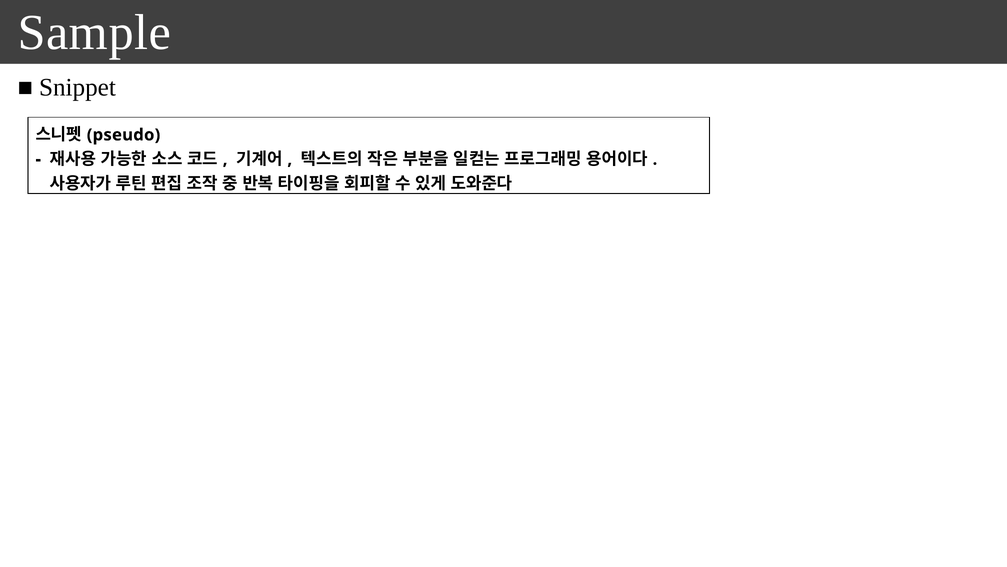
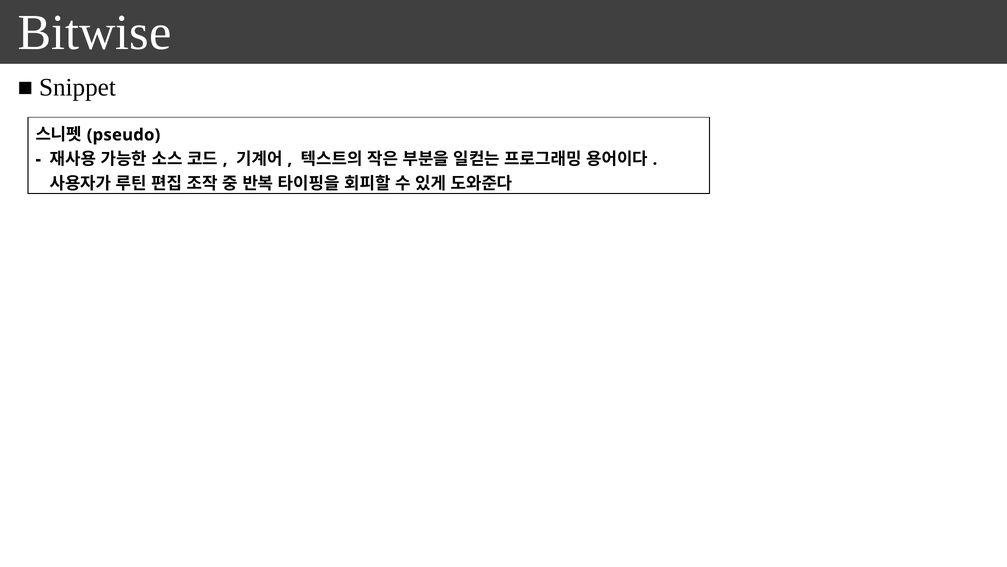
Sample: Sample -> Bitwise
